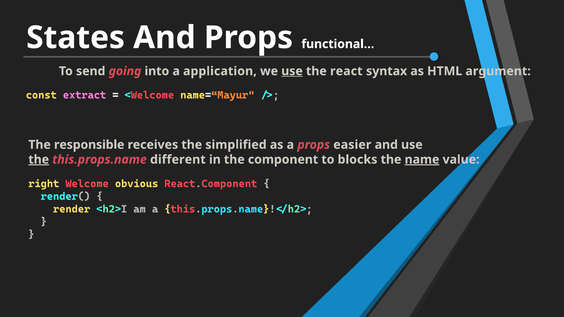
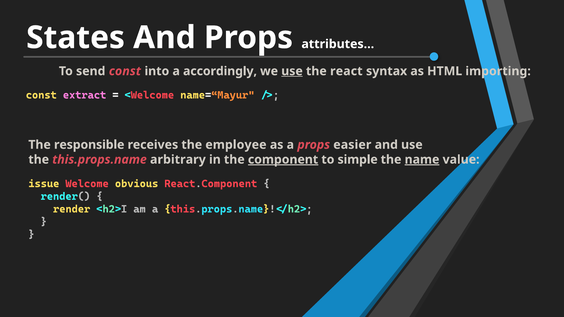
functional…: functional… -> attributes…
send going: going -> const
application: application -> accordingly
argument: argument -> importing
simplified: simplified -> employee
the at (39, 160) underline: present -> none
different: different -> arbitrary
component underline: none -> present
blocks: blocks -> simple
right: right -> issue
